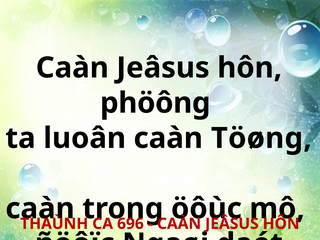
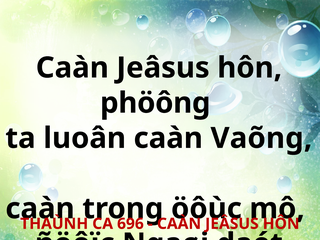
Töøng: Töøng -> Vaõng
